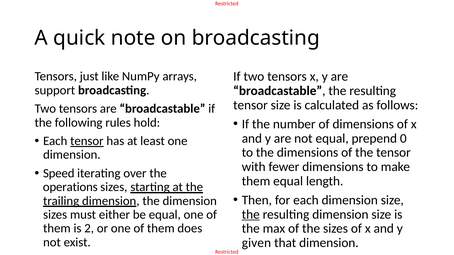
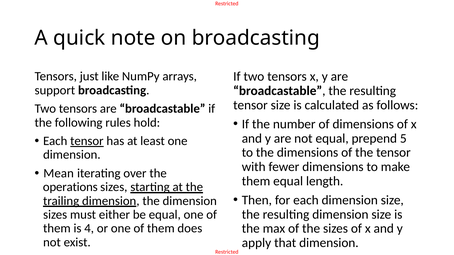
0: 0 -> 5
Speed: Speed -> Mean
the at (251, 215) underline: present -> none
2: 2 -> 4
given: given -> apply
